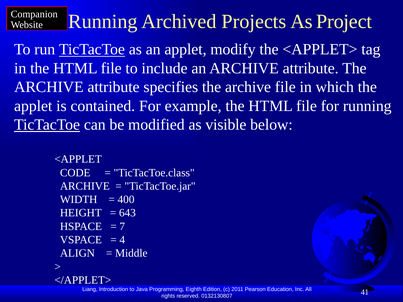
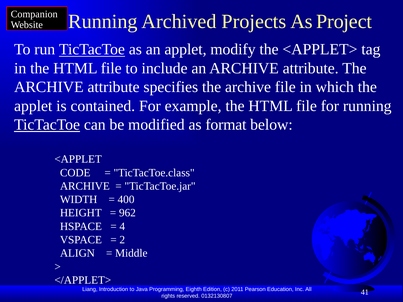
visible: visible -> format
643: 643 -> 962
7: 7 -> 4
4: 4 -> 2
